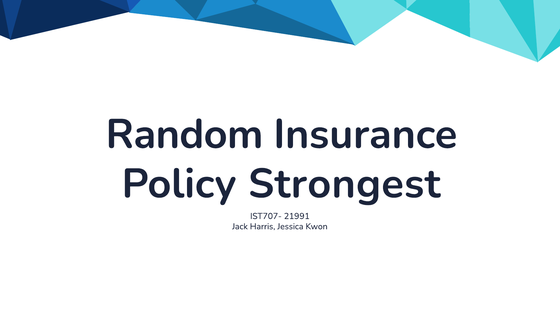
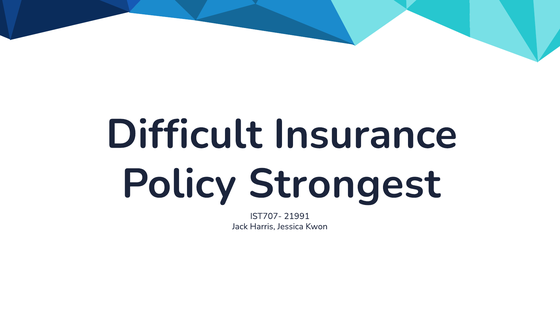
Random: Random -> Difficult
